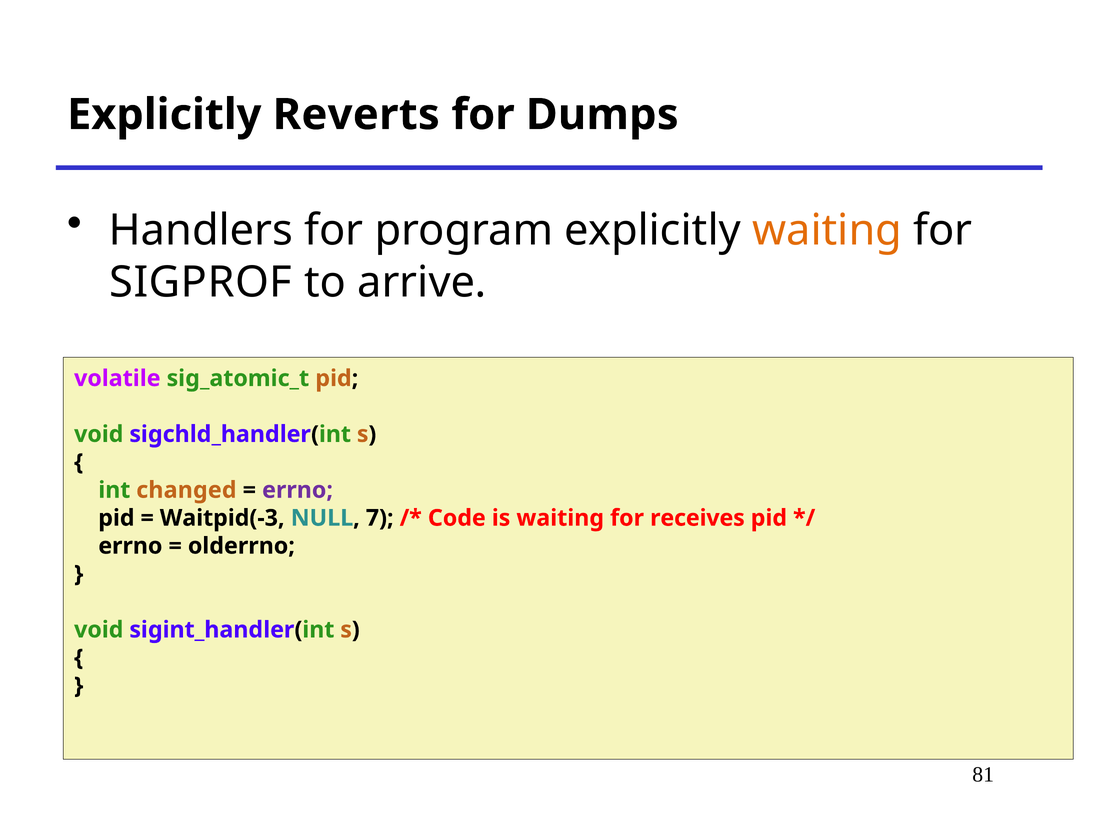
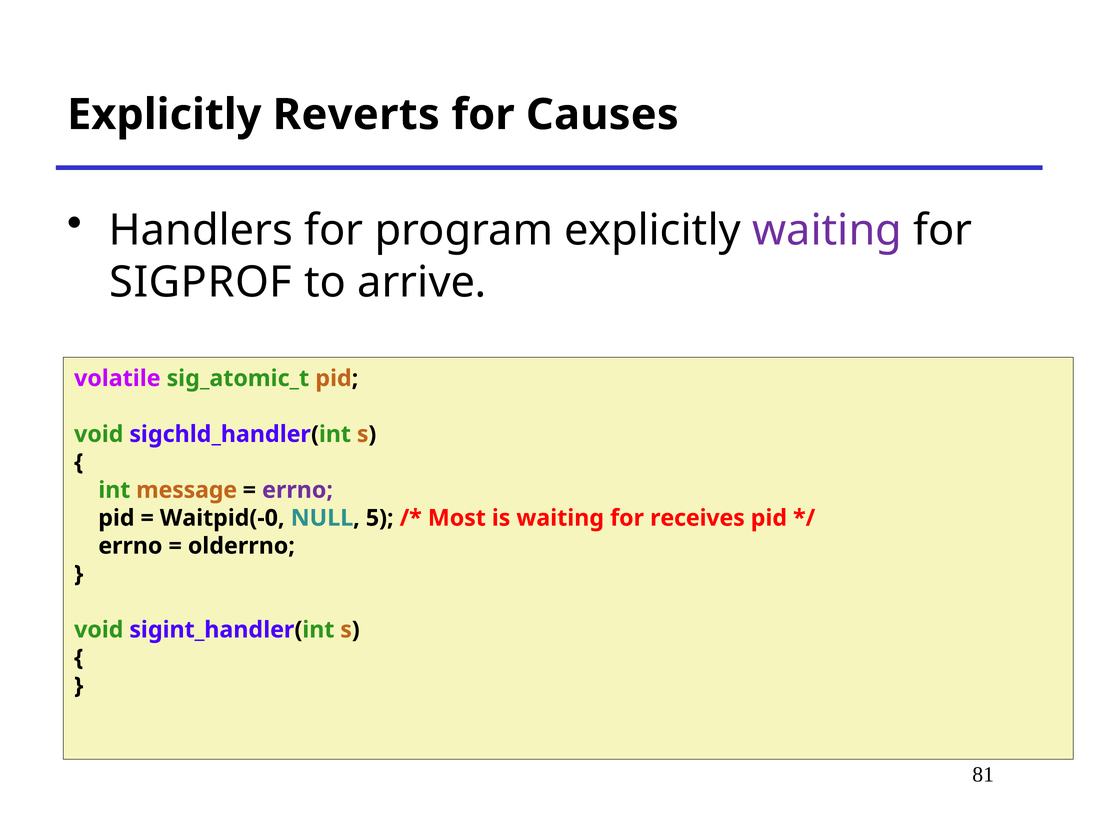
Dumps: Dumps -> Causes
waiting at (827, 230) colour: orange -> purple
changed: changed -> message
Waitpid(-3: Waitpid(-3 -> Waitpid(-0
7: 7 -> 5
Code: Code -> Most
